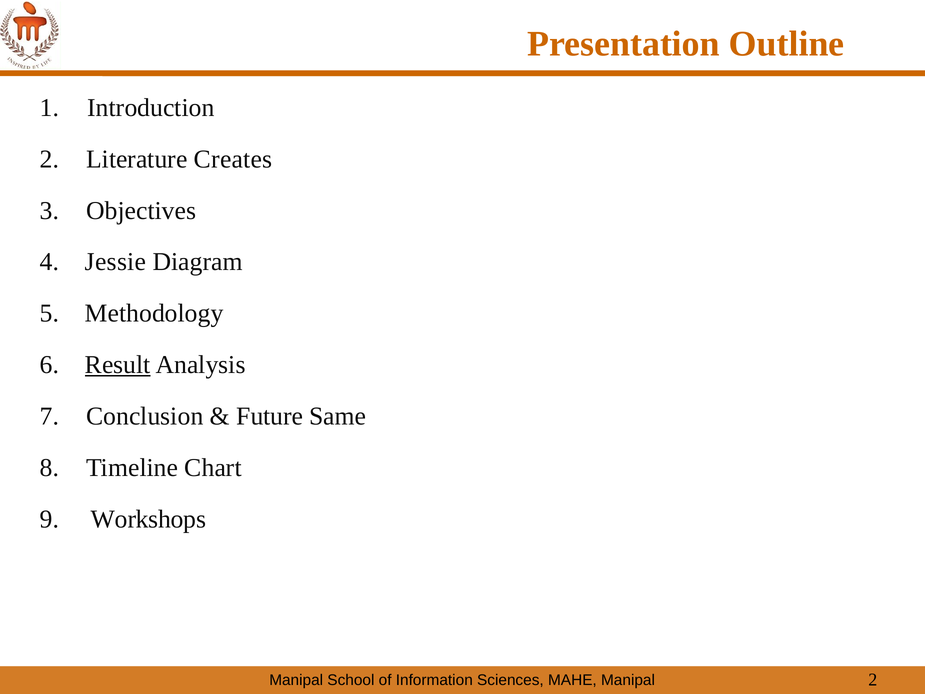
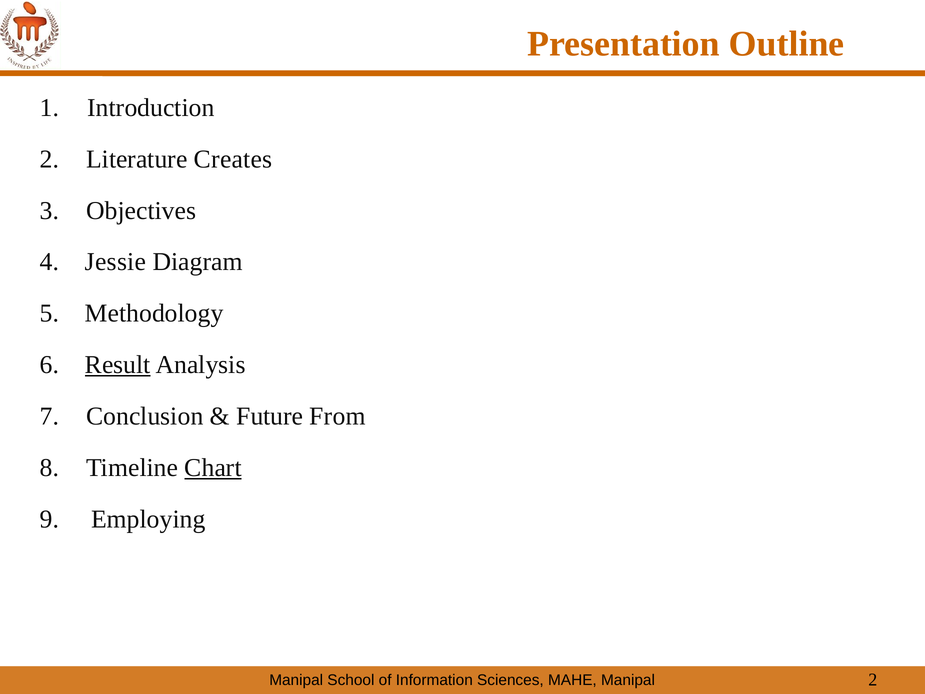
Same: Same -> From
Chart underline: none -> present
Workshops: Workshops -> Employing
